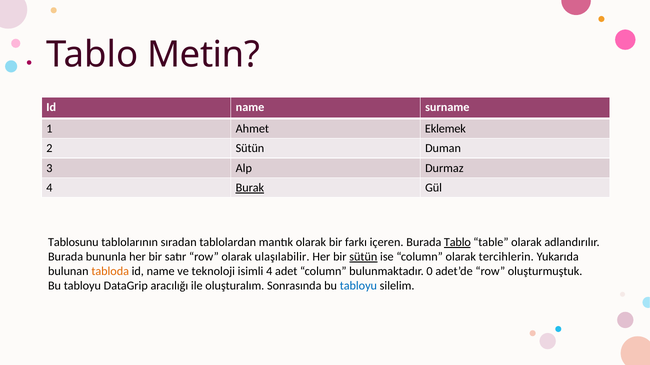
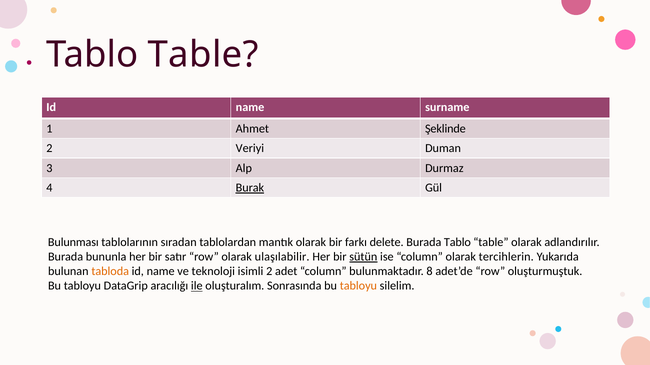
Metin at (204, 55): Metin -> Table
Eklemek: Eklemek -> Şeklinde
2 Sütün: Sütün -> Veriyi
Tablosunu: Tablosunu -> Bulunması
içeren: içeren -> delete
Tablo at (457, 243) underline: present -> none
isimli 4: 4 -> 2
0: 0 -> 8
ile underline: none -> present
tabloyu at (358, 286) colour: blue -> orange
